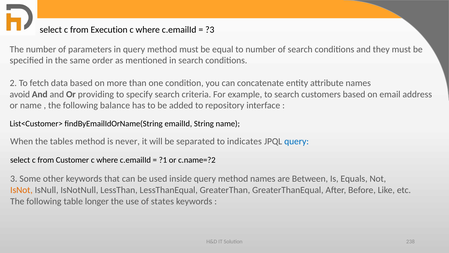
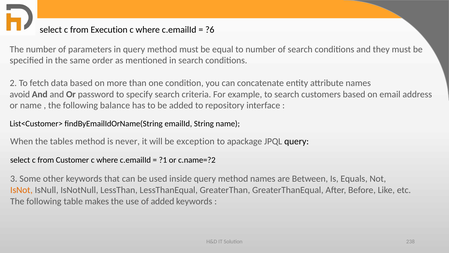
?3: ?3 -> ?6
providing: providing -> password
separated: separated -> exception
indicates: indicates -> apackage
query at (297, 141) colour: blue -> black
longer: longer -> makes
of states: states -> added
